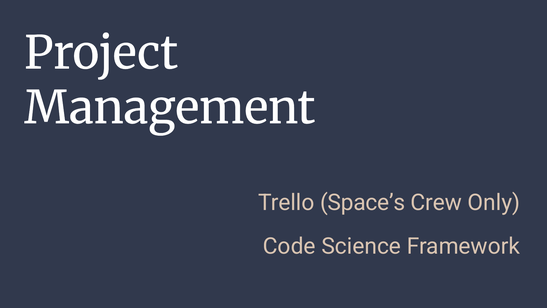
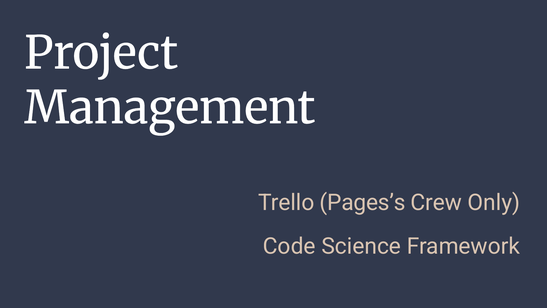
Space’s: Space’s -> Pages’s
